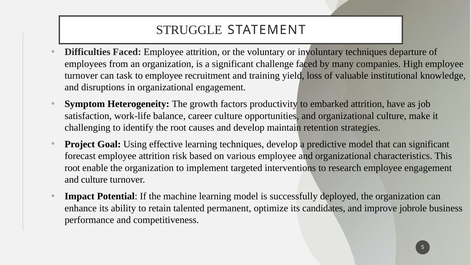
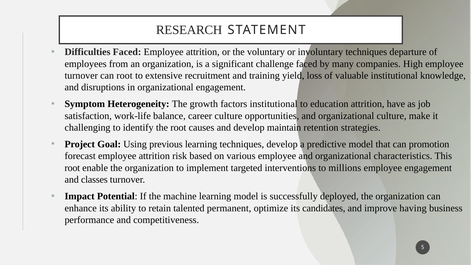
STRUGGLE: STRUGGLE -> RESEARCH
can task: task -> root
to employee: employee -> extensive
factors productivity: productivity -> institutional
embarked: embarked -> education
effective: effective -> previous
can significant: significant -> promotion
research: research -> millions
and culture: culture -> classes
jobrole: jobrole -> having
